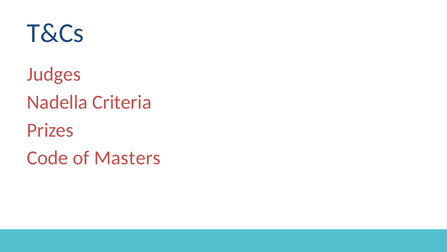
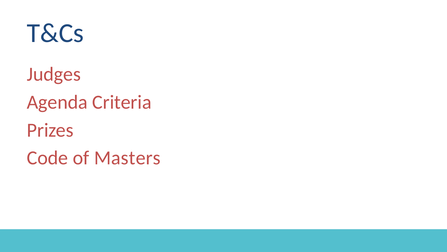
Nadella: Nadella -> Agenda
